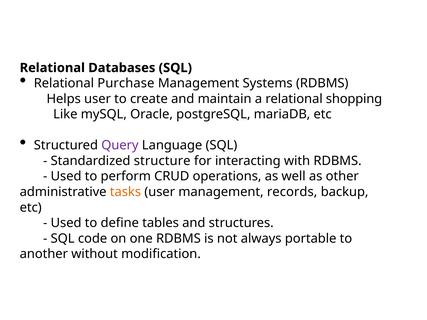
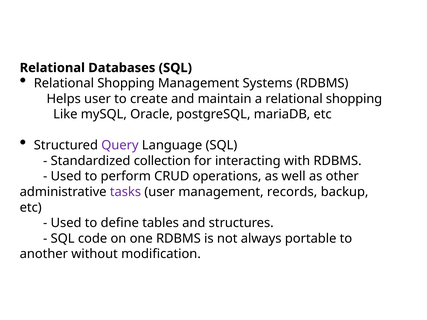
Purchase at (126, 83): Purchase -> Shopping
structure: structure -> collection
tasks colour: orange -> purple
